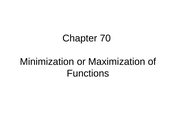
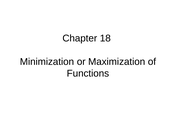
70: 70 -> 18
